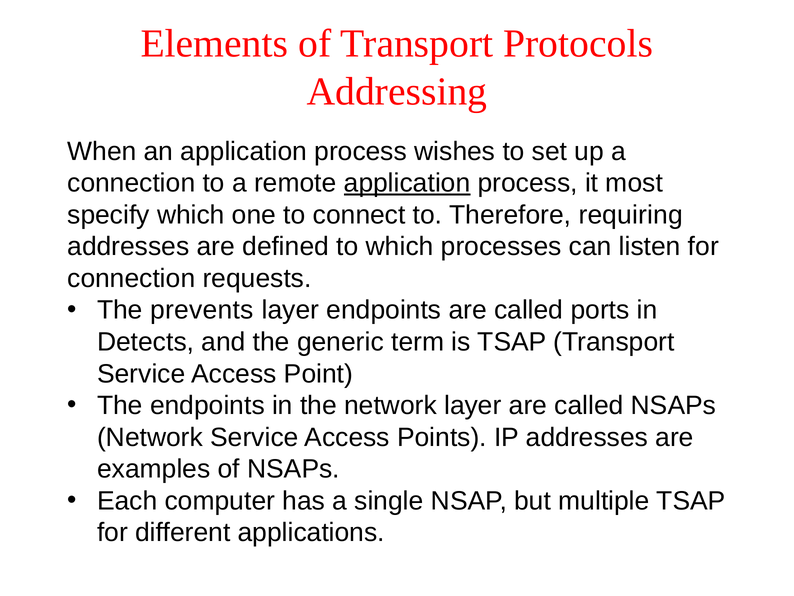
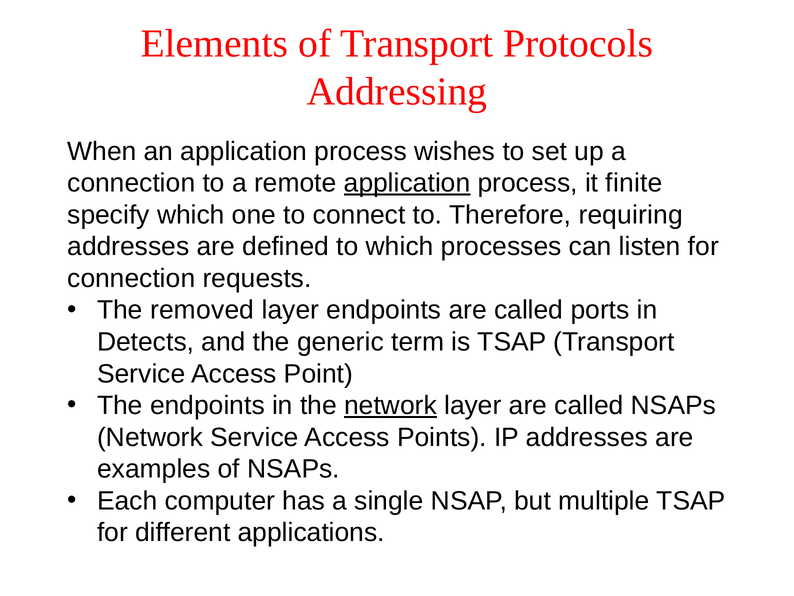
most: most -> finite
prevents: prevents -> removed
network at (390, 405) underline: none -> present
